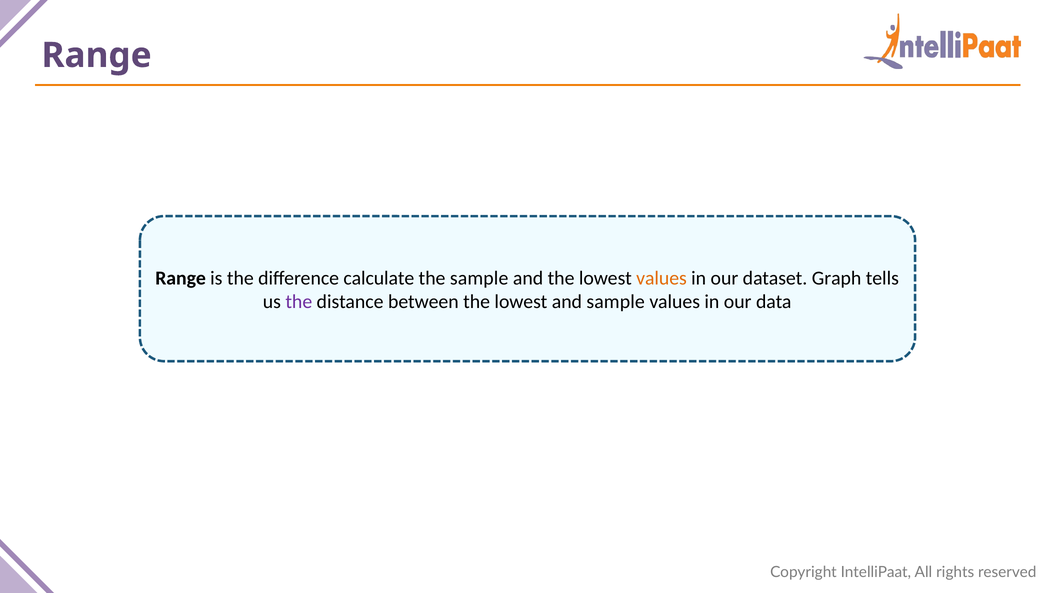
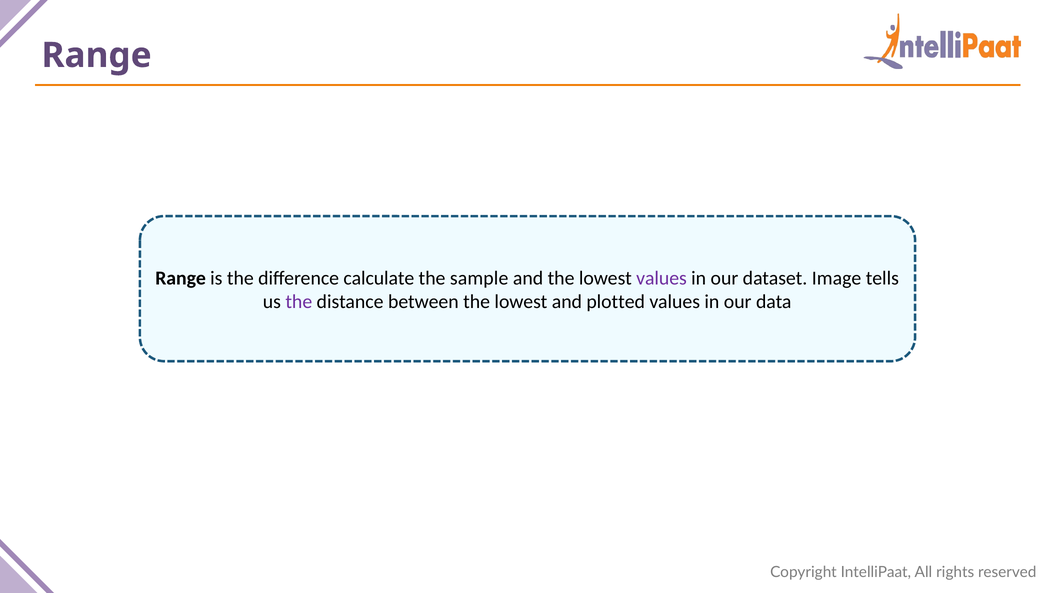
values at (662, 278) colour: orange -> purple
Graph: Graph -> Image
and sample: sample -> plotted
